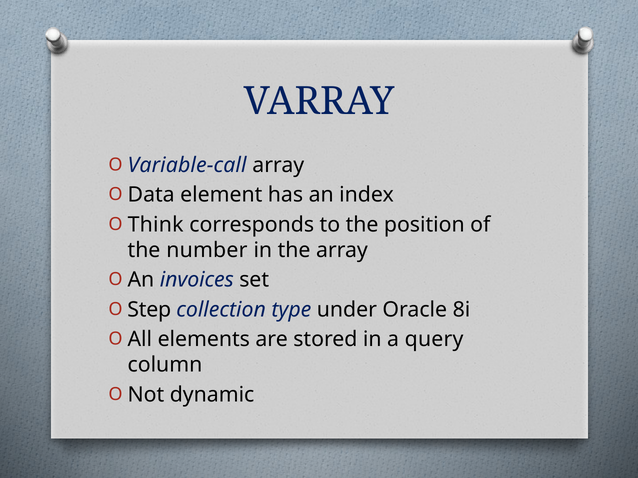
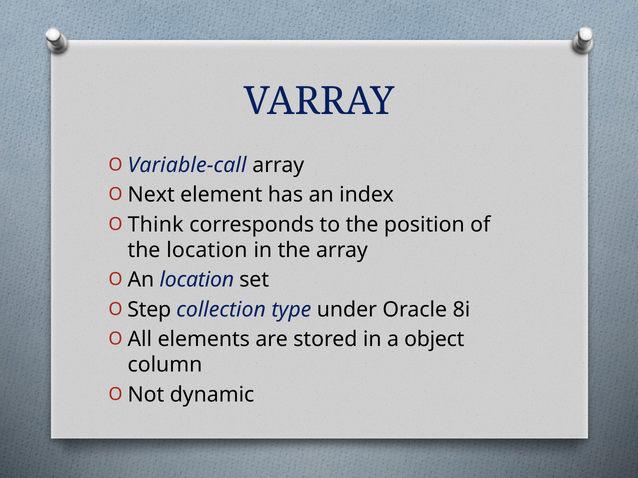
Data: Data -> Next
the number: number -> location
An invoices: invoices -> location
query: query -> object
